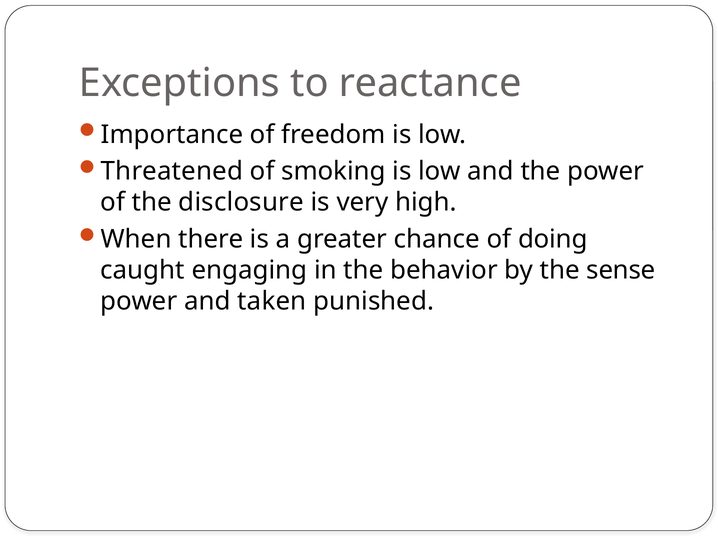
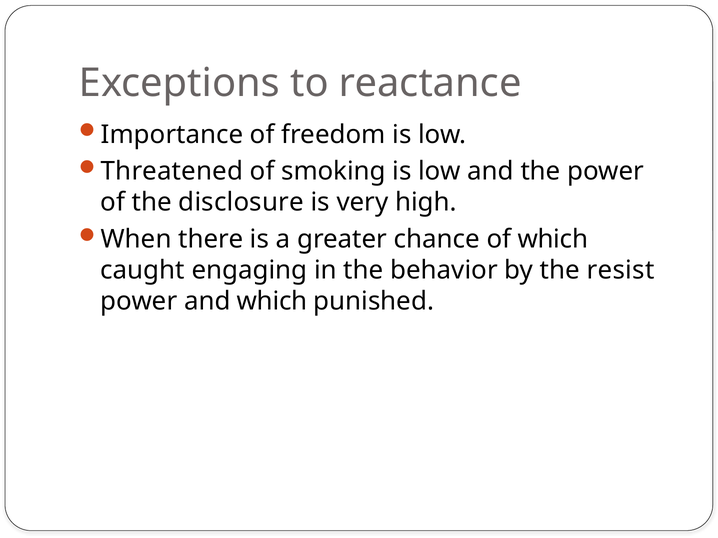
of doing: doing -> which
sense: sense -> resist
and taken: taken -> which
